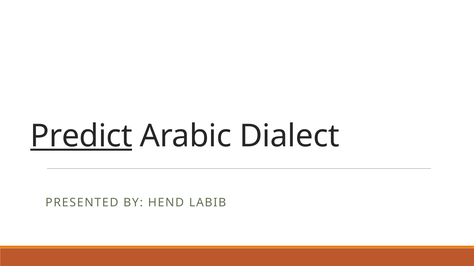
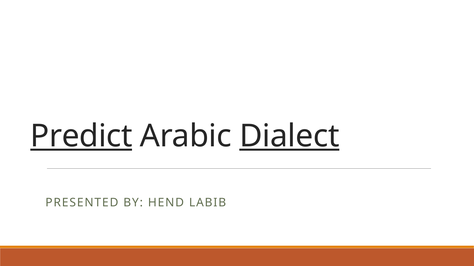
Dialect underline: none -> present
